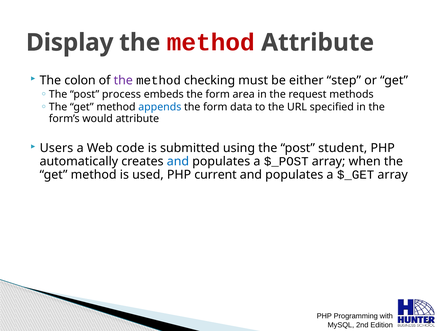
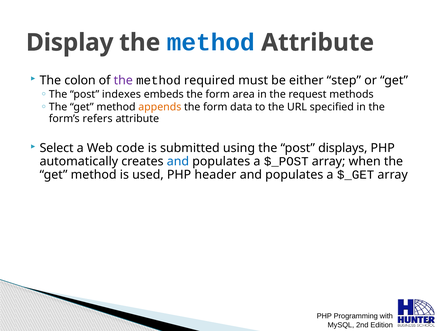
method at (211, 43) colour: red -> blue
checking: checking -> required
process: process -> indexes
appends colour: blue -> orange
would: would -> refers
Users: Users -> Select
student: student -> displays
current: current -> header
